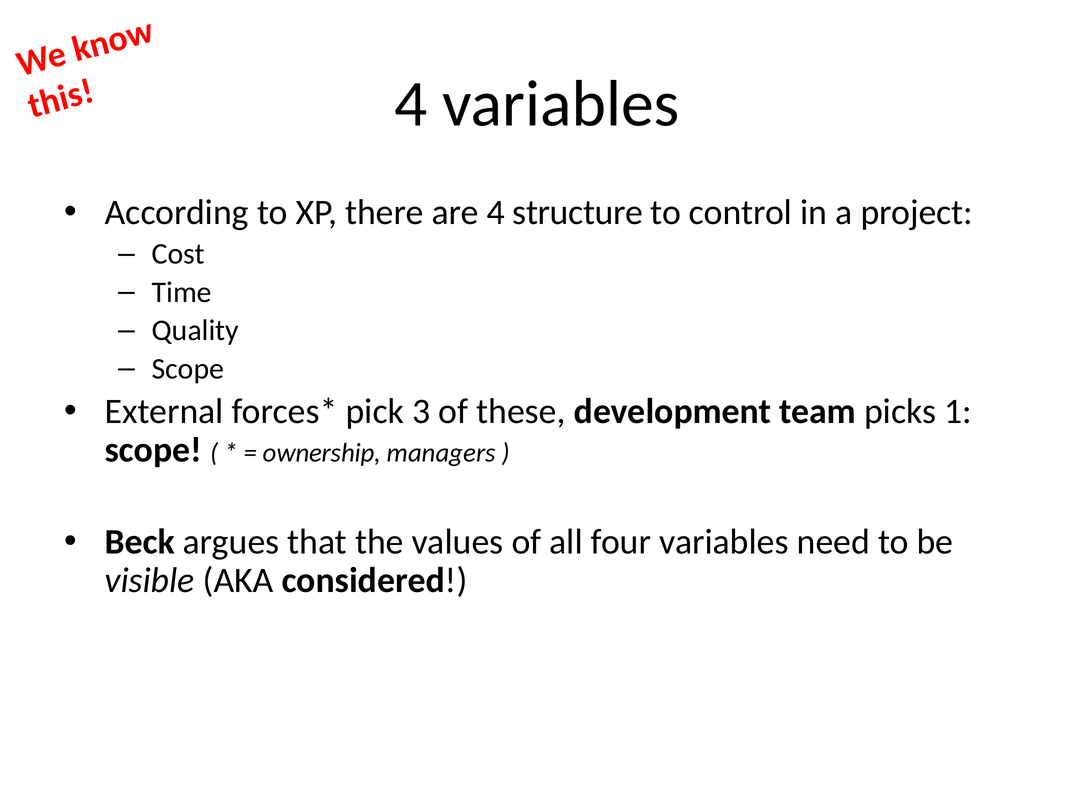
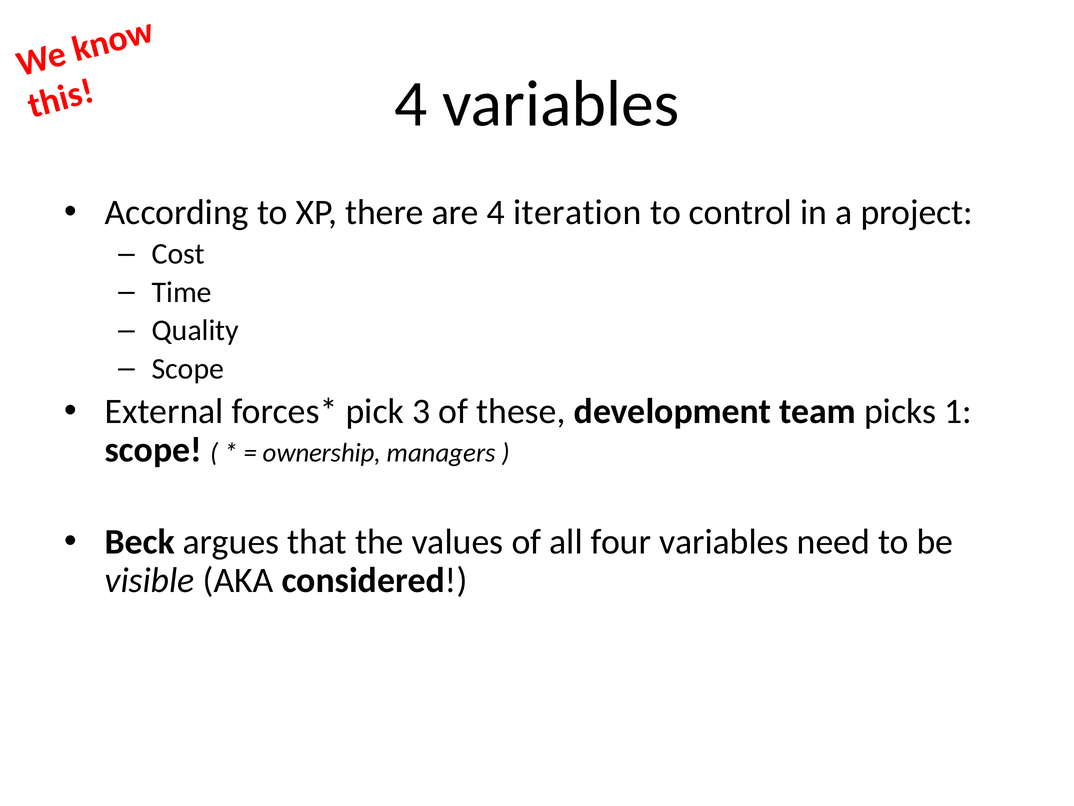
structure: structure -> iteration
